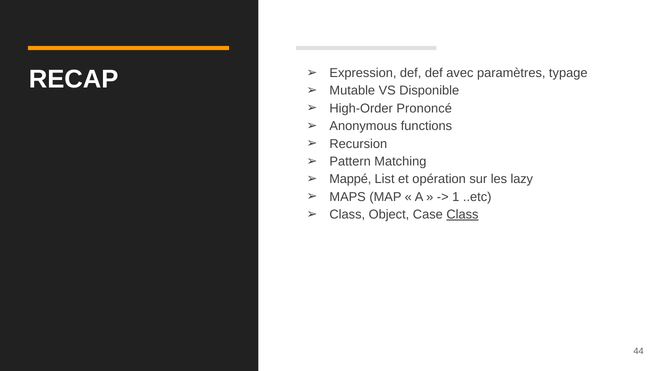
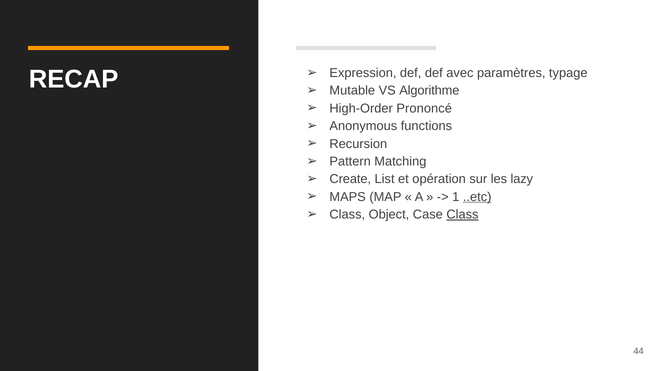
Disponible: Disponible -> Algorithme
Mappé: Mappé -> Create
..etc underline: none -> present
